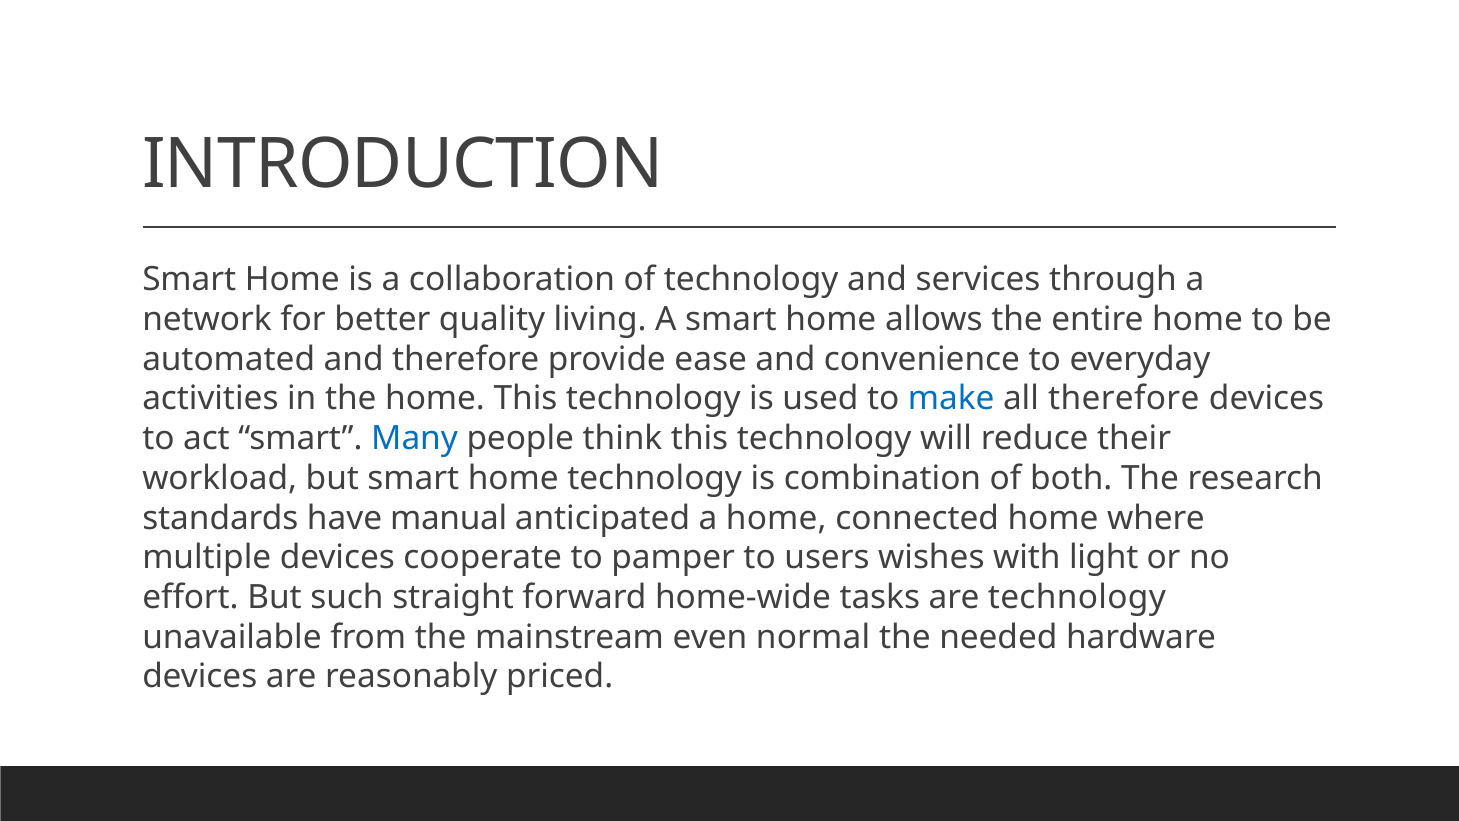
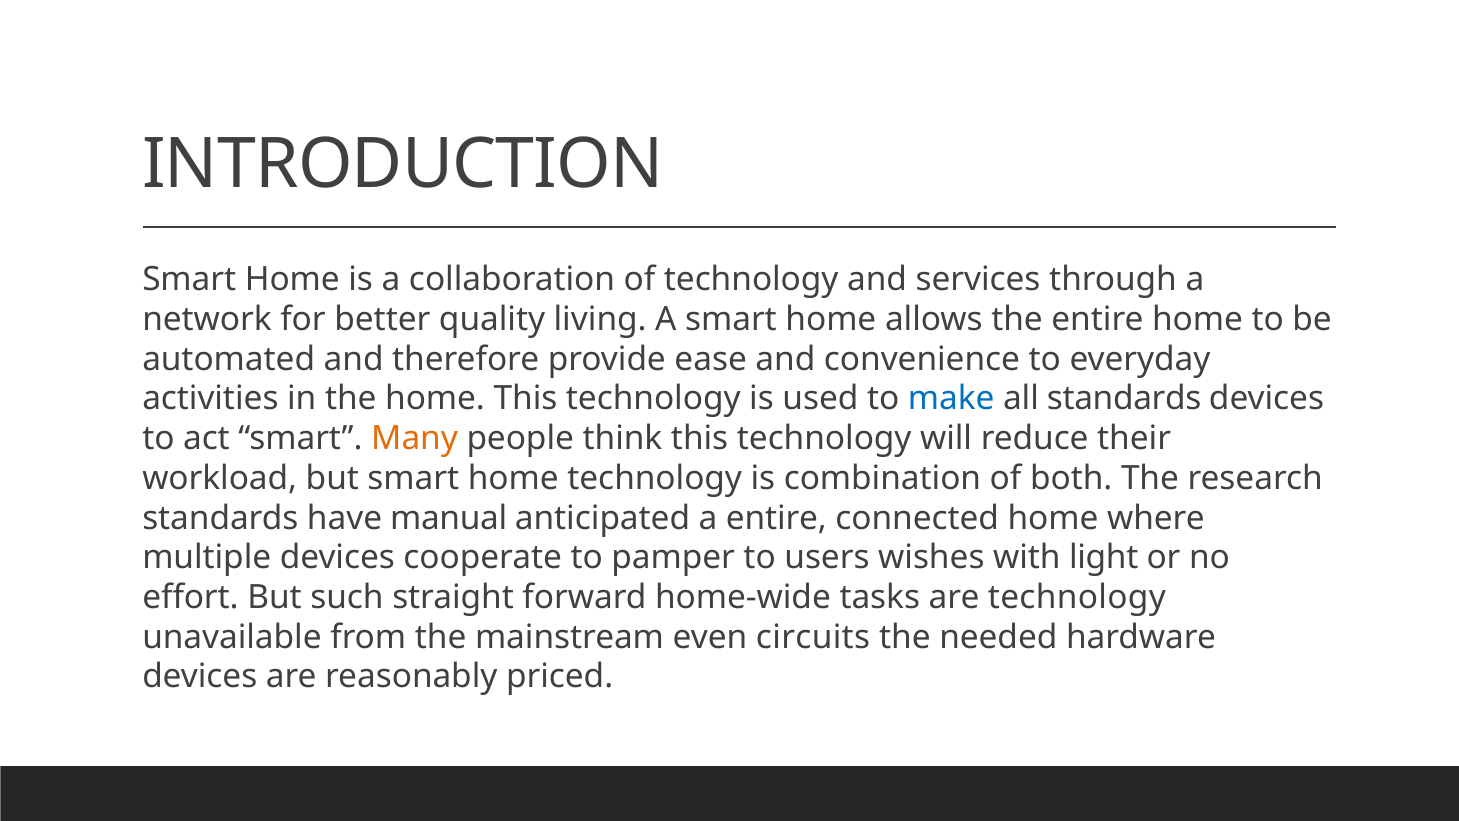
all therefore: therefore -> standards
Many colour: blue -> orange
a home: home -> entire
normal: normal -> circuits
